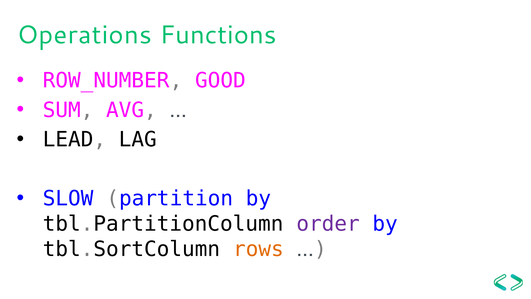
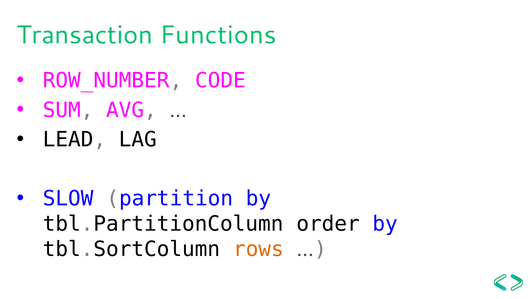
Operations: Operations -> Transaction
GOOD: GOOD -> CODE
order colour: purple -> black
